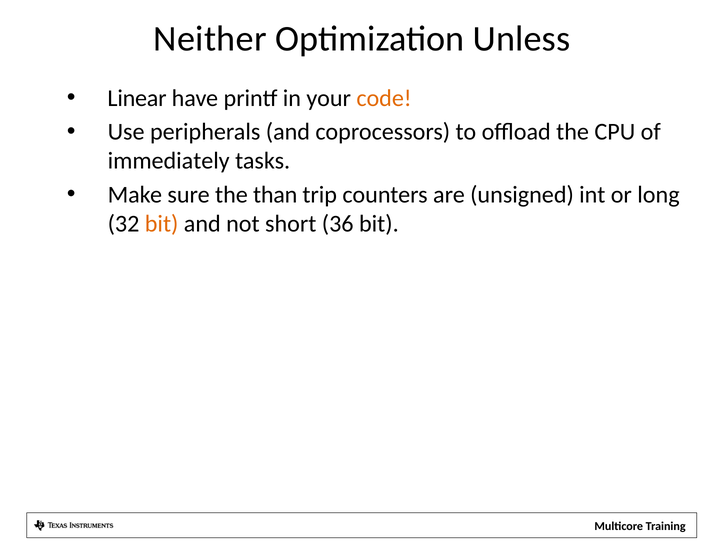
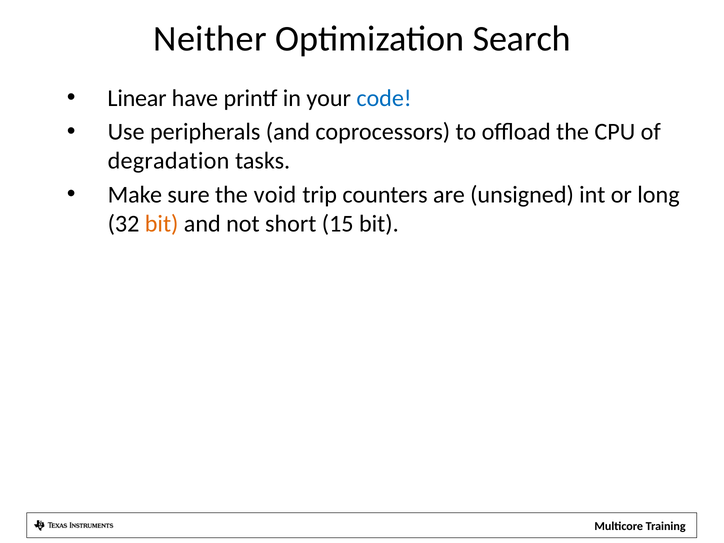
Unless: Unless -> Search
code colour: orange -> blue
immediately: immediately -> degradation
than: than -> void
36: 36 -> 15
